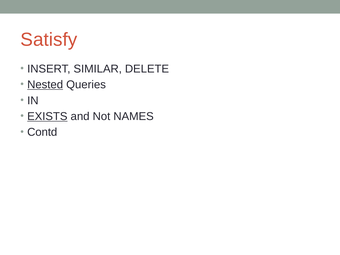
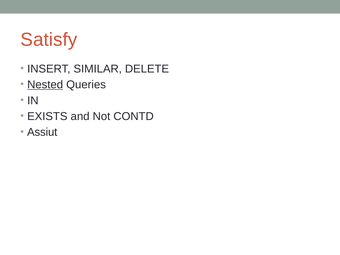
EXISTS underline: present -> none
NAMES: NAMES -> CONTD
Contd: Contd -> Assiut
